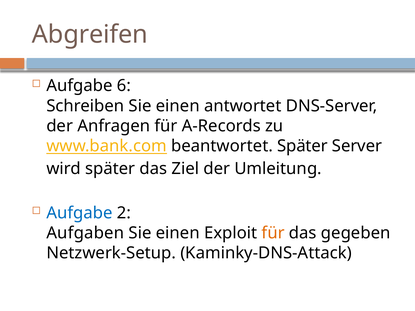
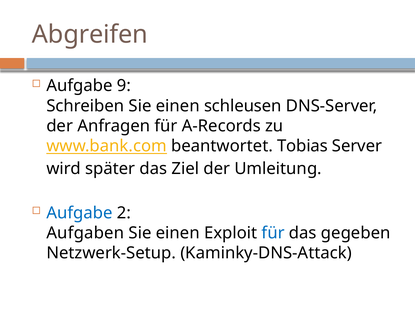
6: 6 -> 9
antwortet: antwortet -> schleusen
beantwortet Später: Später -> Tobias
für at (273, 233) colour: orange -> blue
